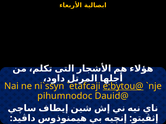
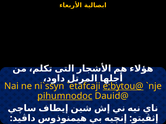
pihumnodoc underline: none -> present
